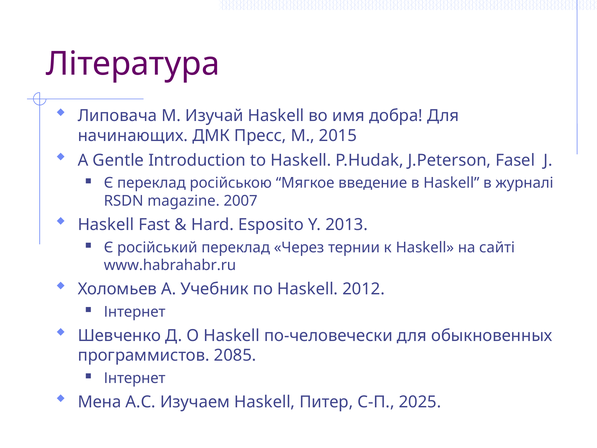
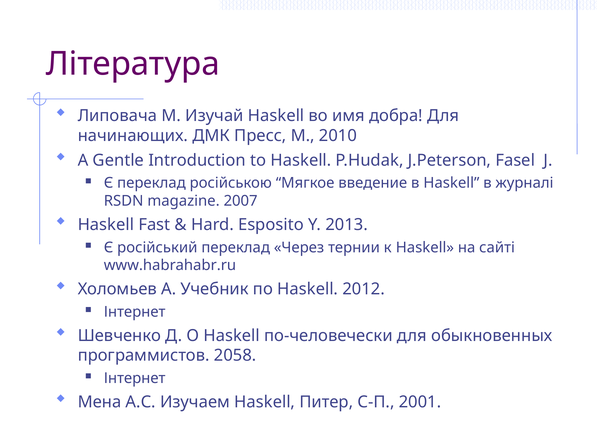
2015: 2015 -> 2010
2085: 2085 -> 2058
2025: 2025 -> 2001
